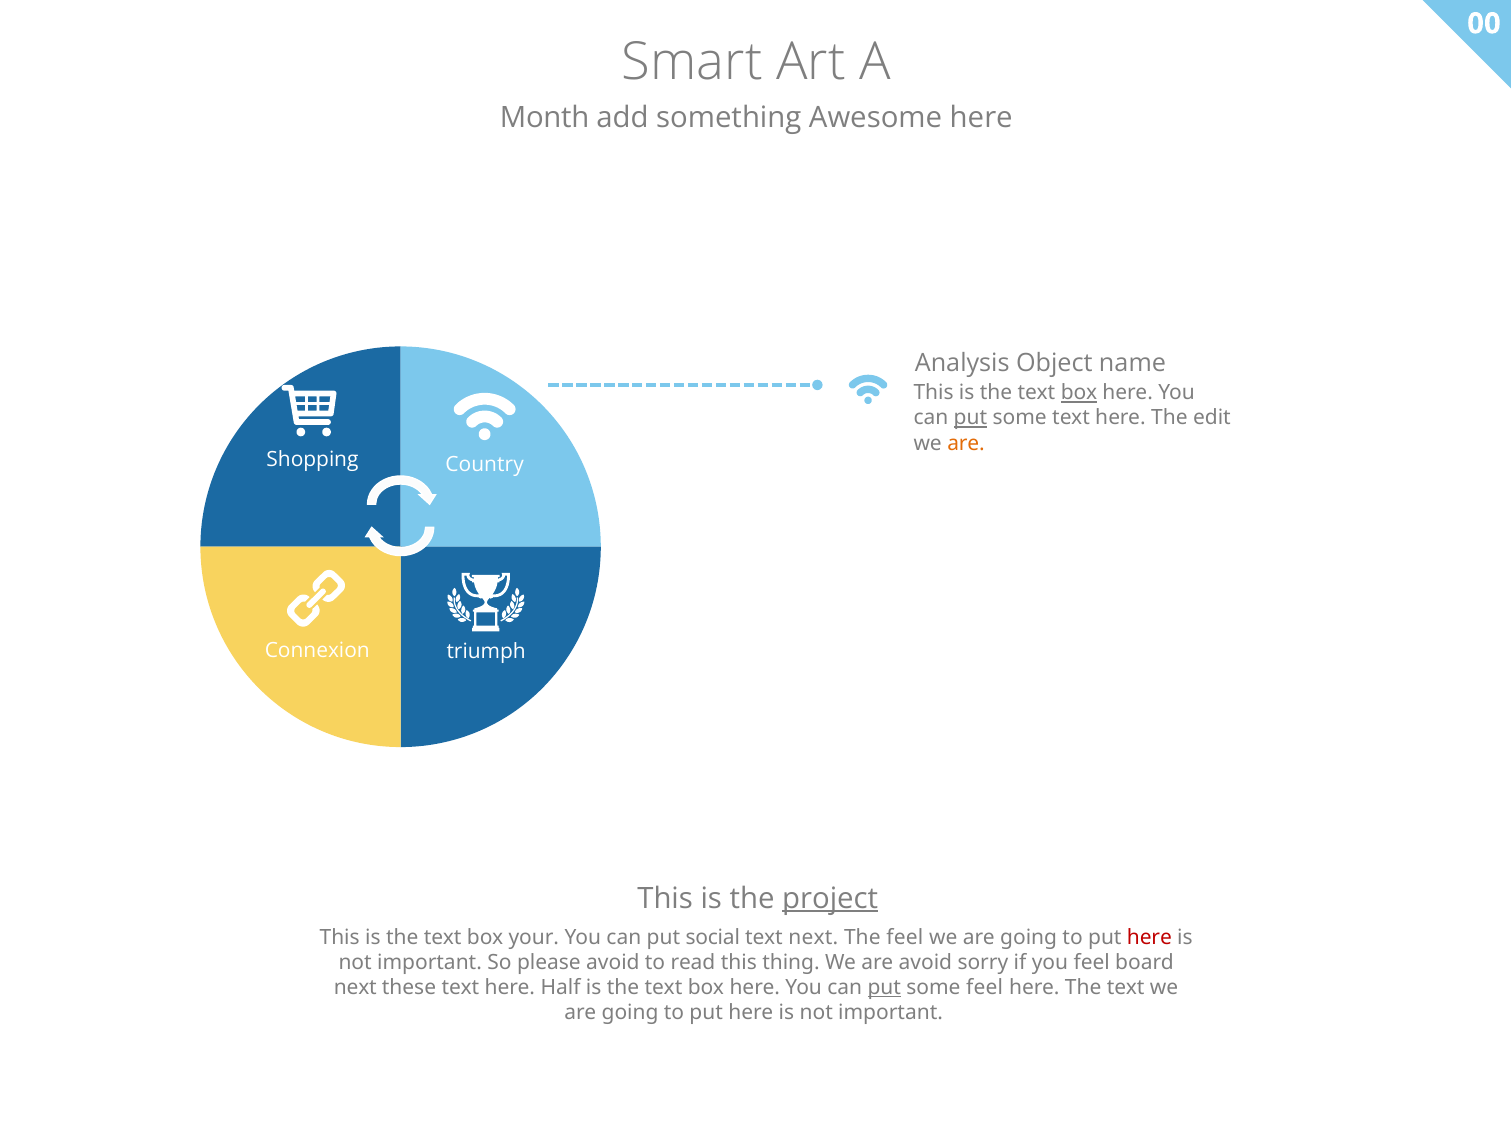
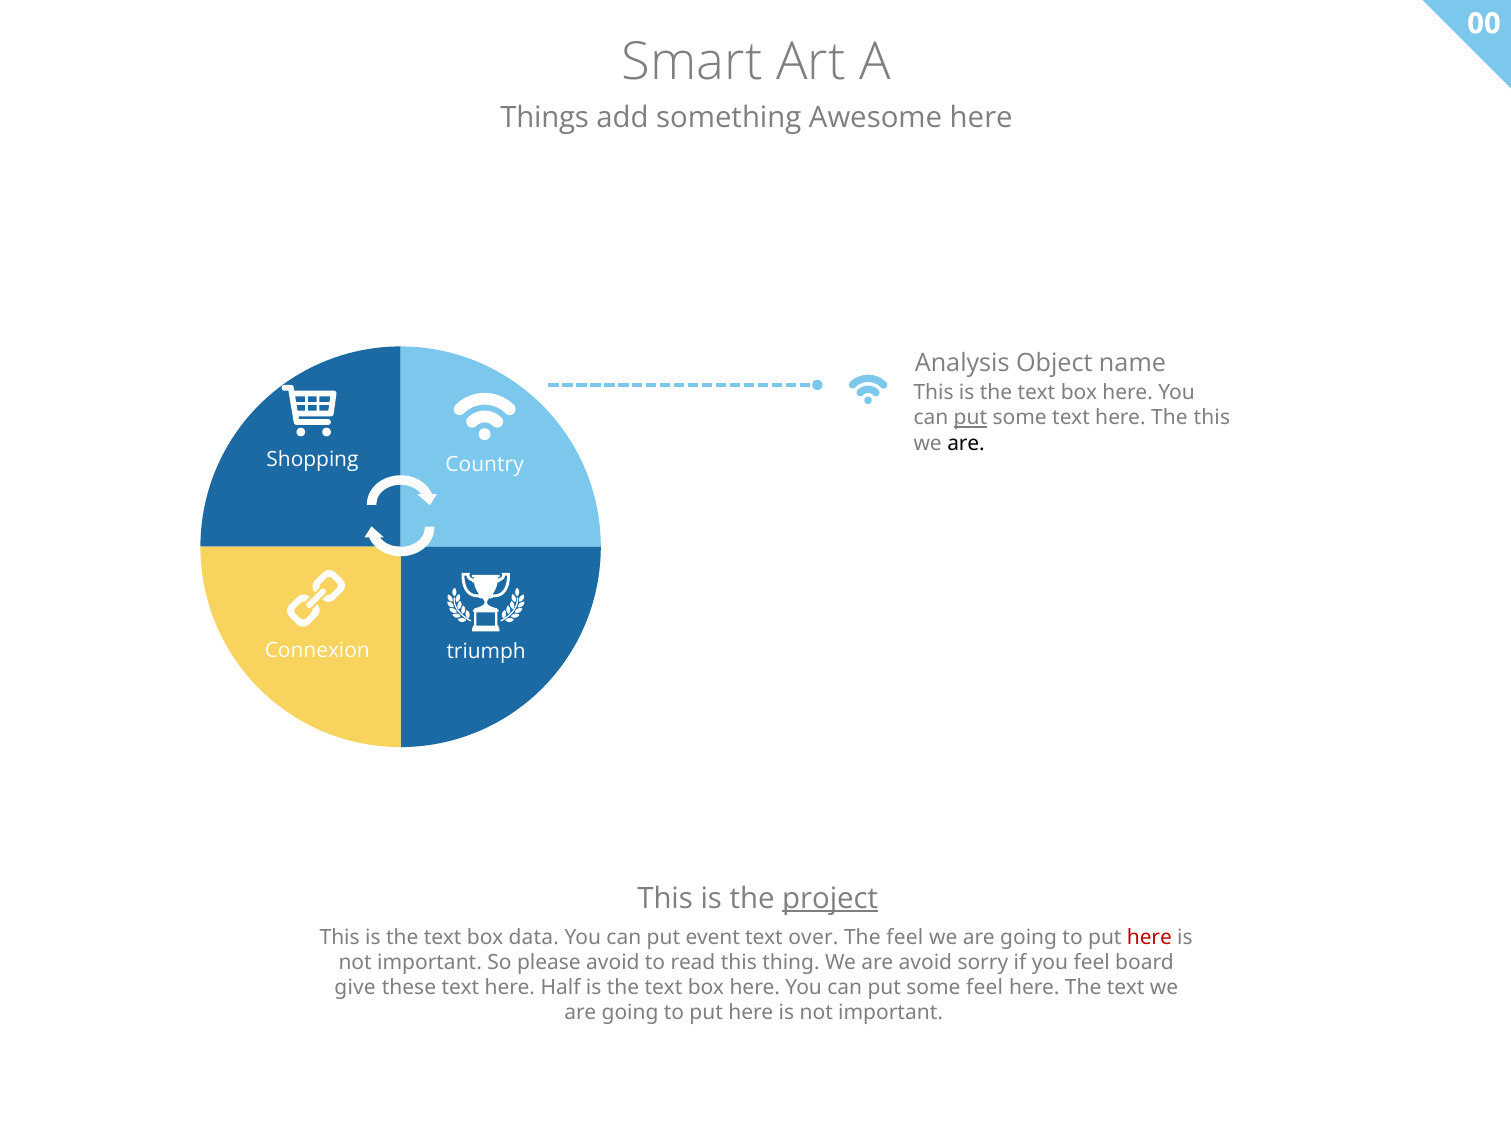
Month: Month -> Things
box at (1079, 393) underline: present -> none
The edit: edit -> this
are at (966, 443) colour: orange -> black
your: your -> data
social: social -> event
text next: next -> over
next at (355, 987): next -> give
put at (884, 987) underline: present -> none
